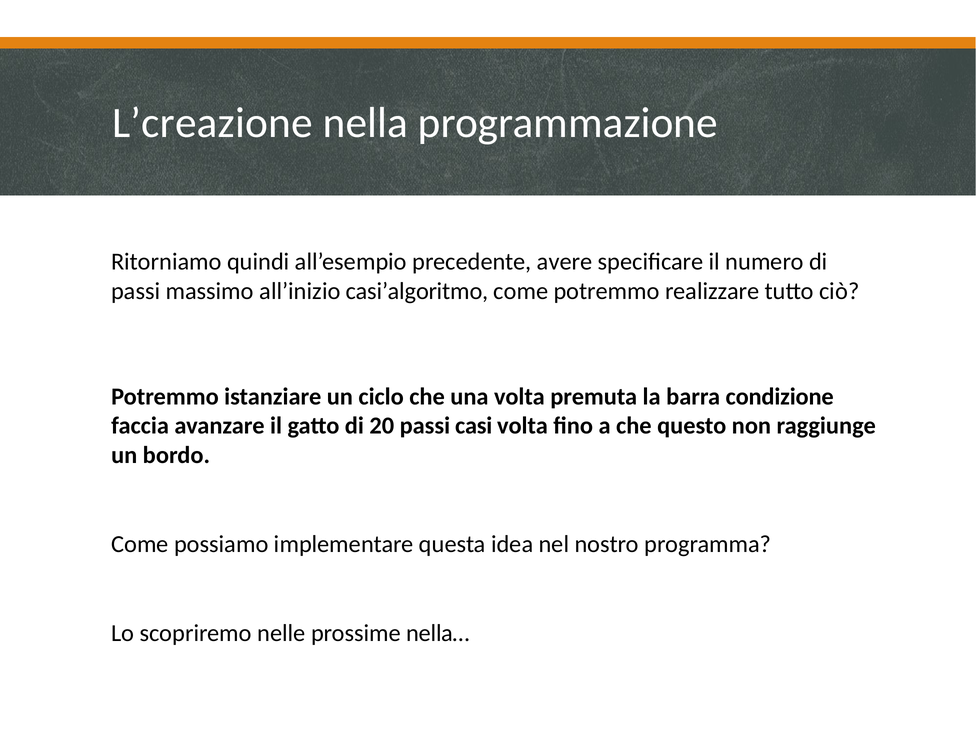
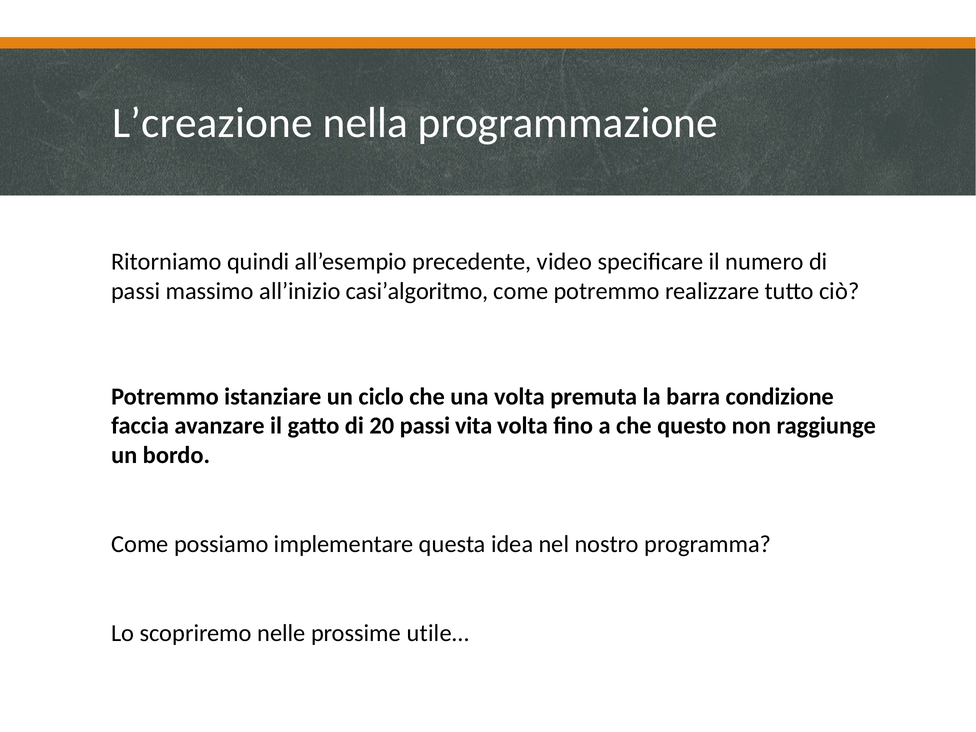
avere: avere -> video
casi: casi -> vita
nella…: nella… -> utile…
